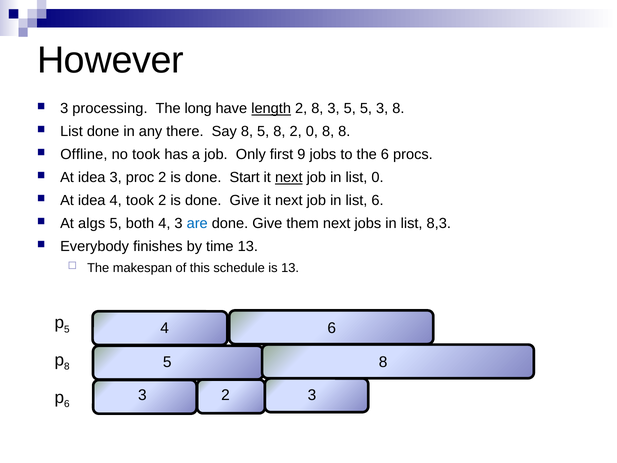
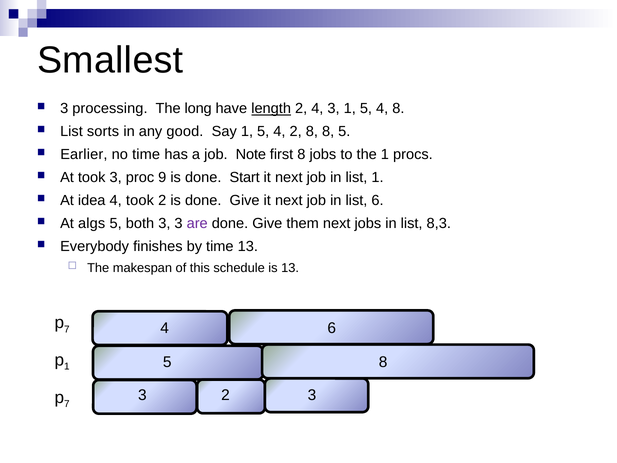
However: However -> Smallest
2 8: 8 -> 4
3 5: 5 -> 1
3 at (382, 109): 3 -> 4
List done: done -> sorts
there: there -> good
Say 8: 8 -> 1
8 at (279, 132): 8 -> 4
2 0: 0 -> 8
8 8: 8 -> 5
Offline: Offline -> Earlier
no took: took -> time
Only: Only -> Note
first 9: 9 -> 8
the 6: 6 -> 1
idea at (92, 178): idea -> took
proc 2: 2 -> 9
next at (289, 178) underline: present -> none
list 0: 0 -> 1
both 4: 4 -> 3
are colour: blue -> purple
5 at (67, 329): 5 -> 7
8 at (67, 366): 8 -> 1
6 at (67, 404): 6 -> 7
